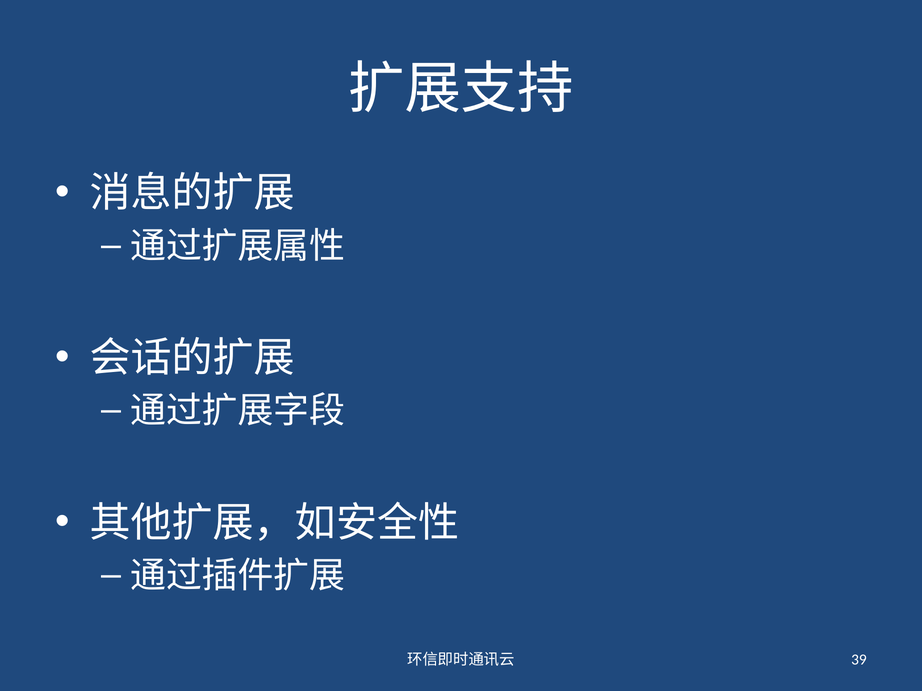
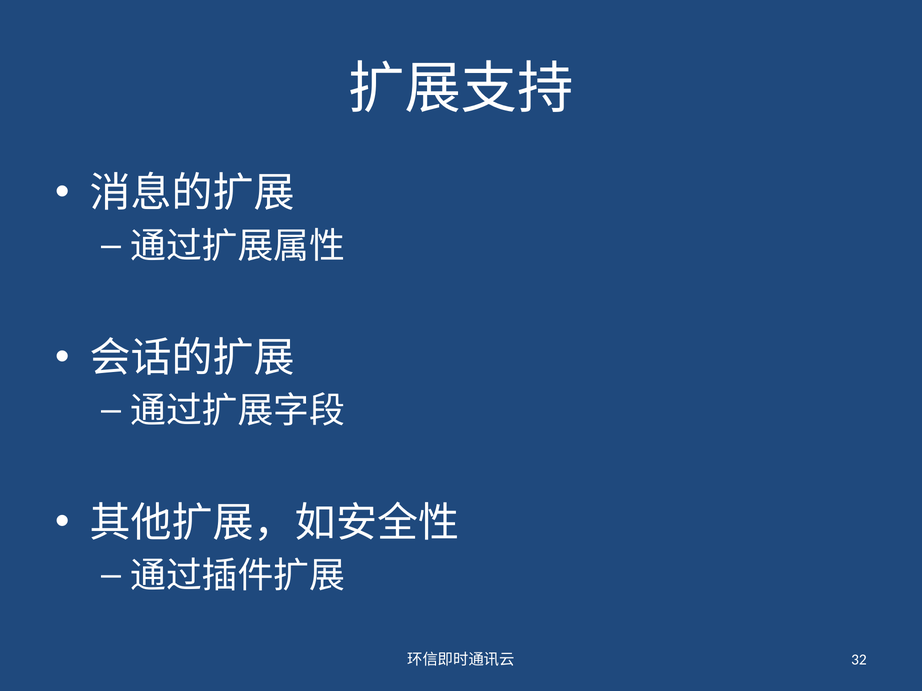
39: 39 -> 32
